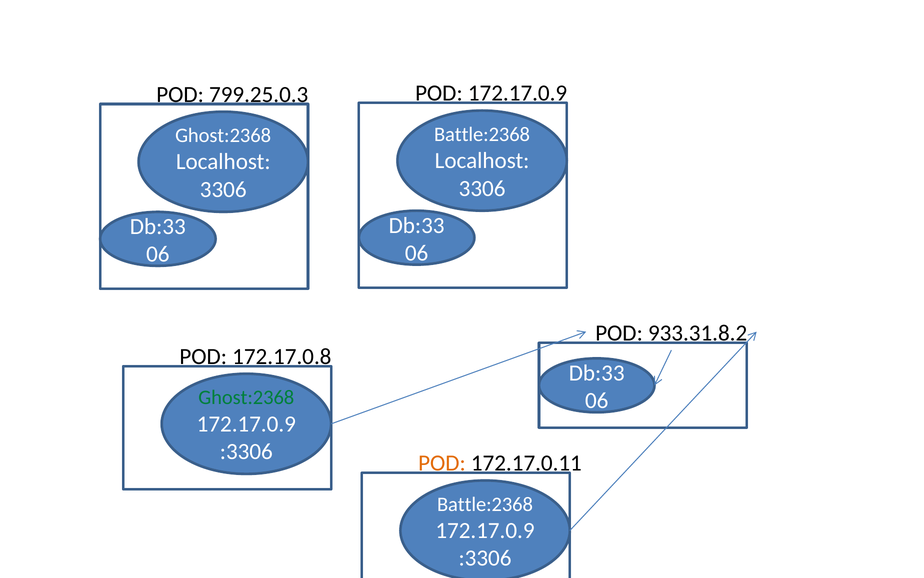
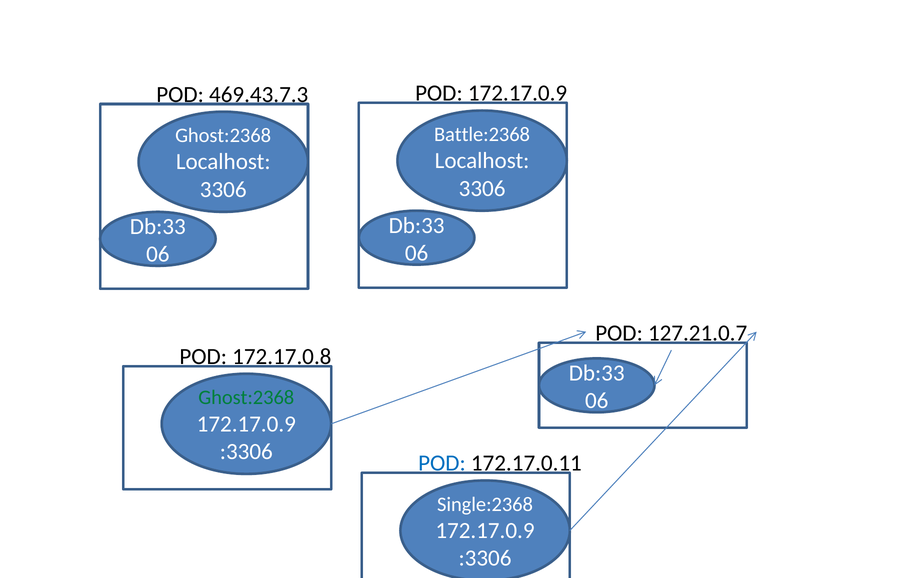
799.25.0.3: 799.25.0.3 -> 469.43.7.3
933.31.8.2: 933.31.8.2 -> 127.21.0.7
POD at (442, 463) colour: orange -> blue
Battle:2368 at (485, 504): Battle:2368 -> Single:2368
